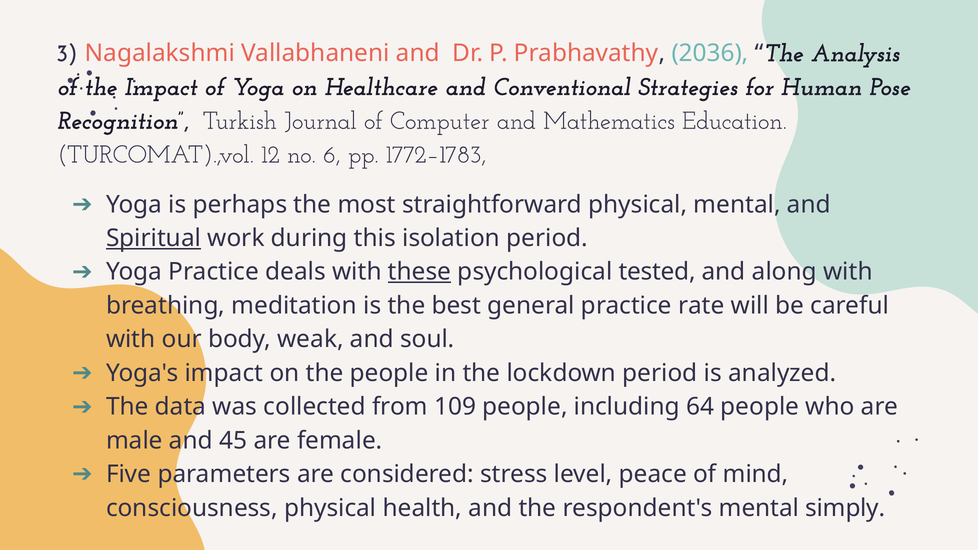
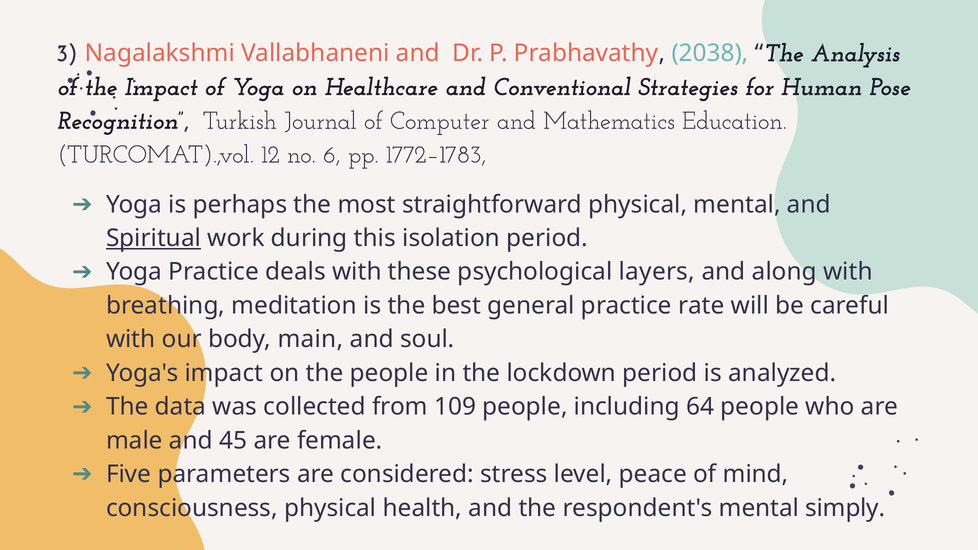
2036: 2036 -> 2038
these underline: present -> none
tested: tested -> layers
weak: weak -> main
